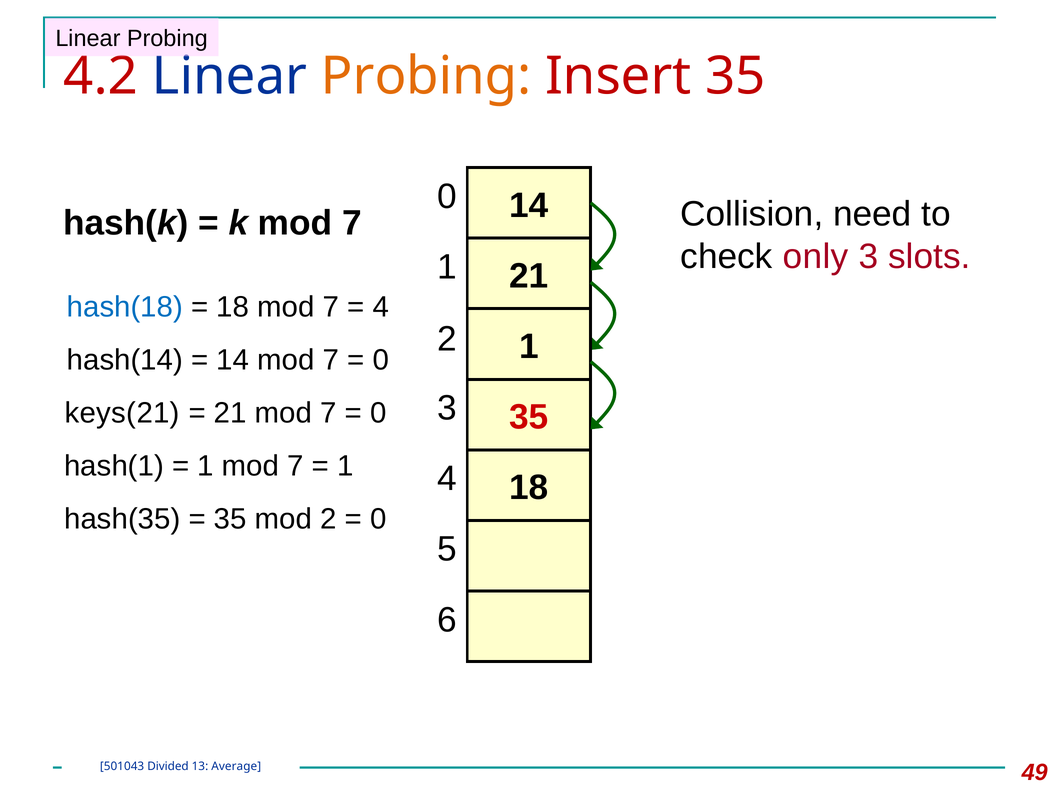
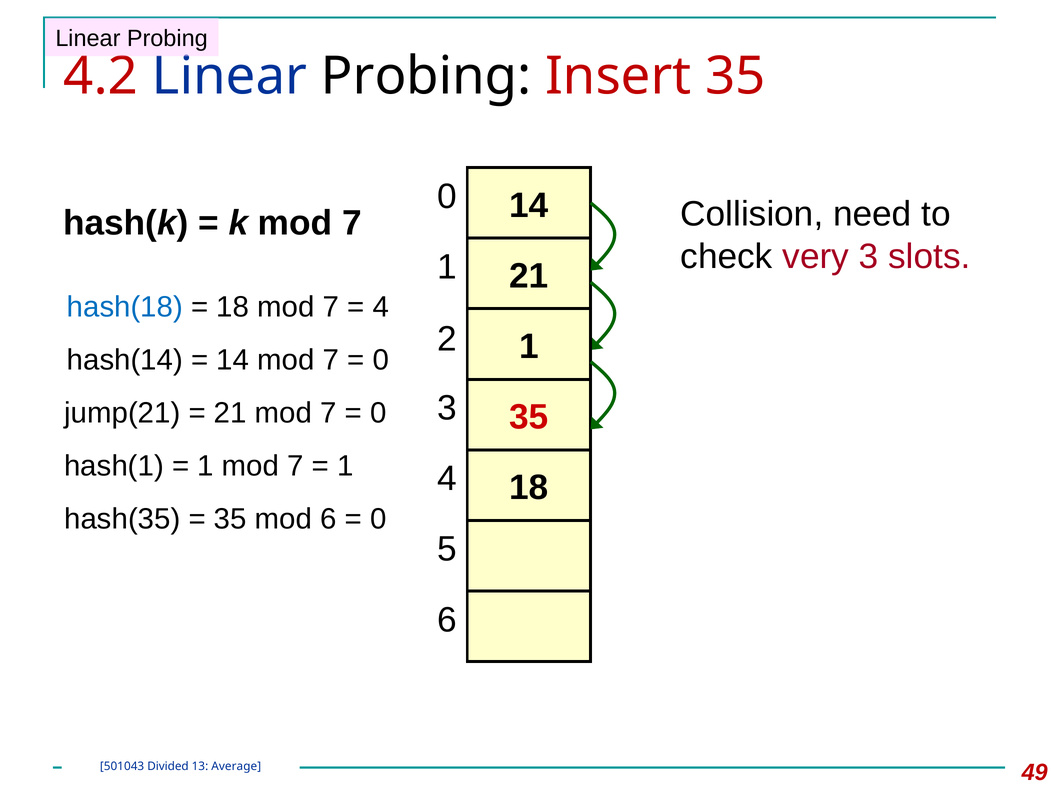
Probing at (426, 76) colour: orange -> black
only: only -> very
keys(21: keys(21 -> jump(21
mod 2: 2 -> 6
